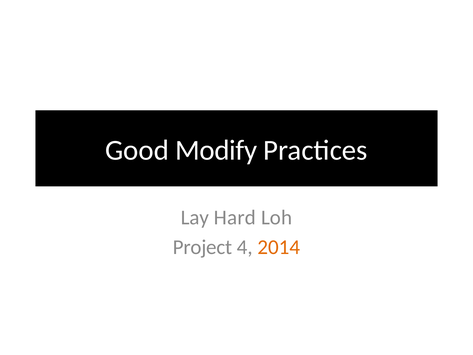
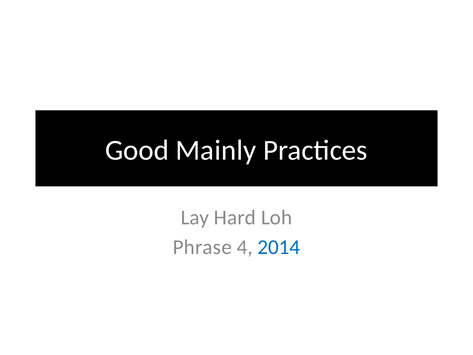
Modify: Modify -> Mainly
Project: Project -> Phrase
2014 colour: orange -> blue
